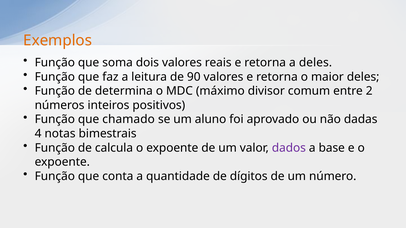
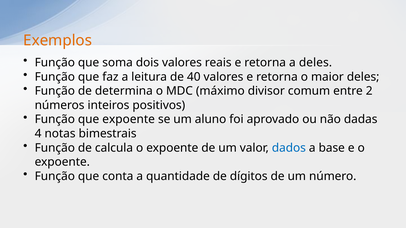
90: 90 -> 40
que chamado: chamado -> expoente
dados colour: purple -> blue
